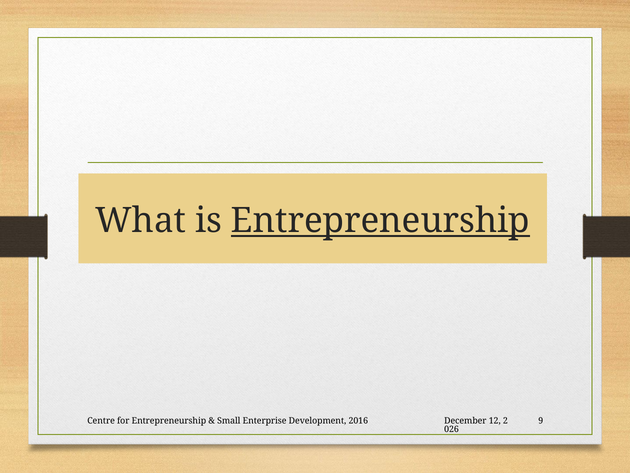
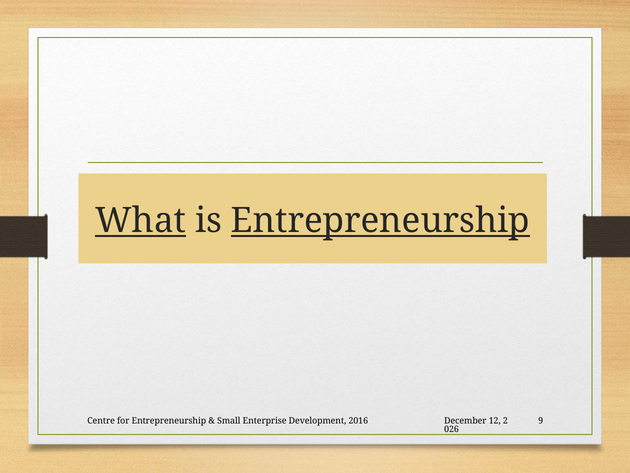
What underline: none -> present
